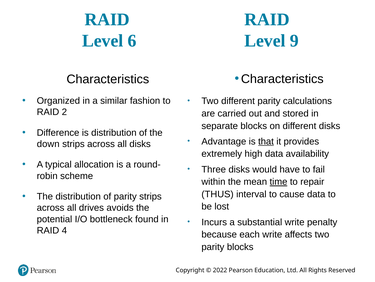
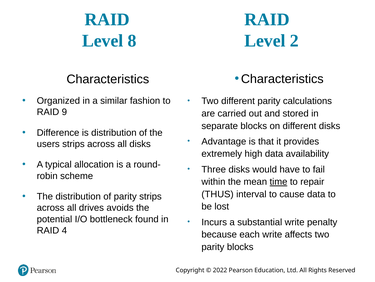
6: 6 -> 8
9: 9 -> 2
2: 2 -> 9
that underline: present -> none
down: down -> users
